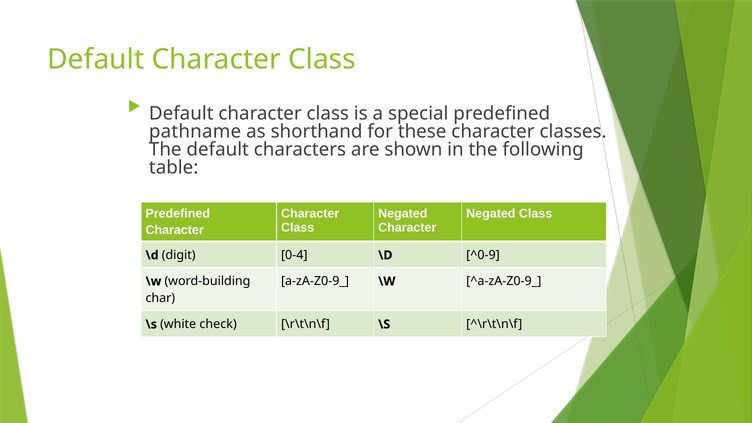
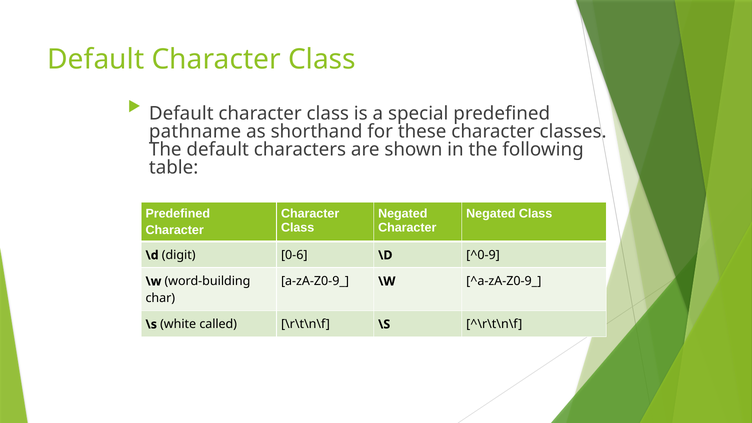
0-4: 0-4 -> 0-6
check: check -> called
